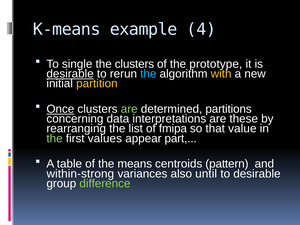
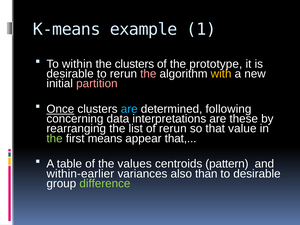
4: 4 -> 1
single: single -> within
desirable at (70, 74) underline: present -> none
the at (148, 74) colour: light blue -> pink
partition colour: yellow -> pink
are at (129, 109) colour: light green -> light blue
partitions: partitions -> following
of fmipa: fmipa -> rerun
values: values -> means
appear part: part -> that
means: means -> values
within-strong: within-strong -> within-earlier
until: until -> than
